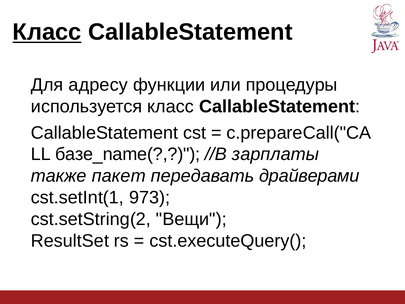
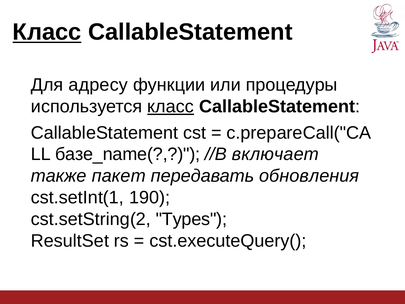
класс at (171, 107) underline: none -> present
зарплаты: зарплаты -> включает
драйверами: драйверами -> обновления
973: 973 -> 190
Вещи: Вещи -> Types
